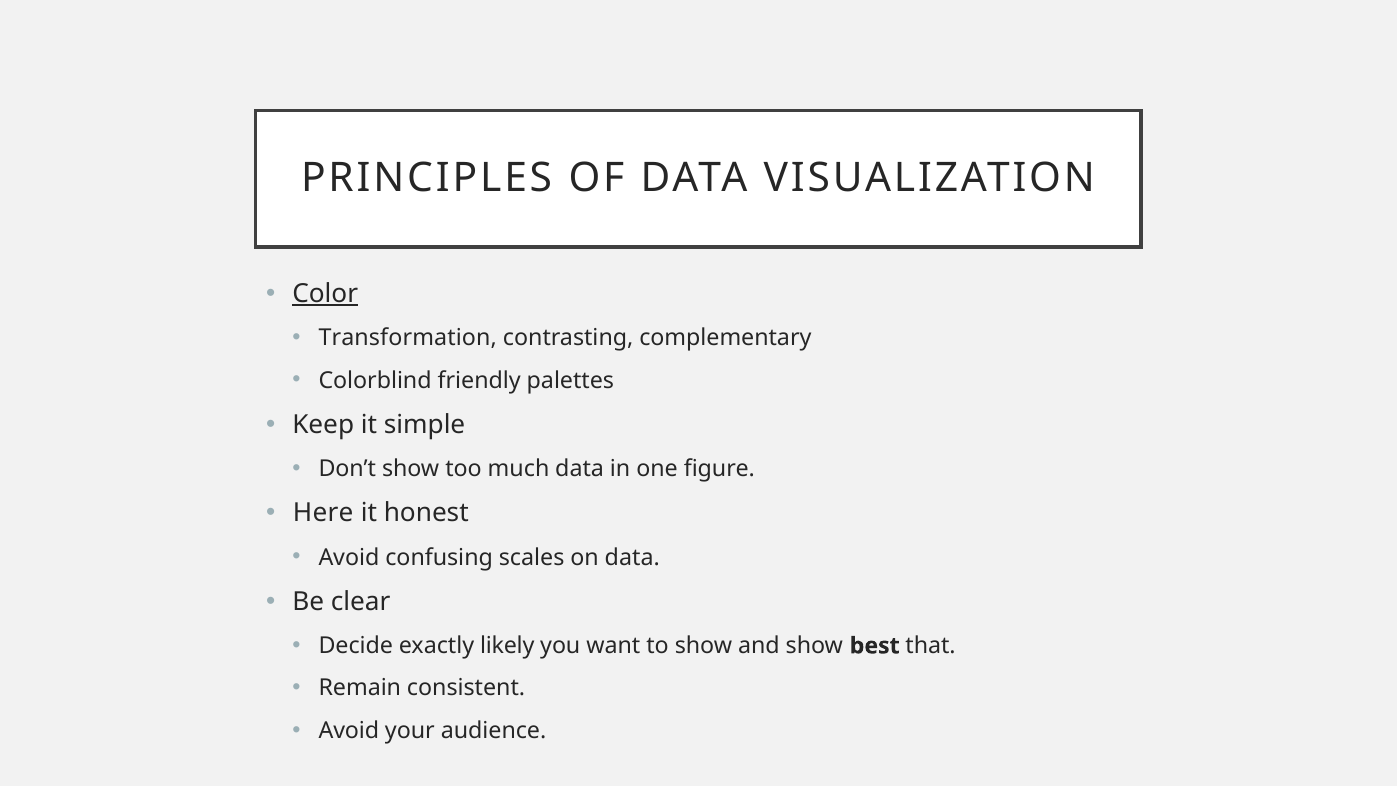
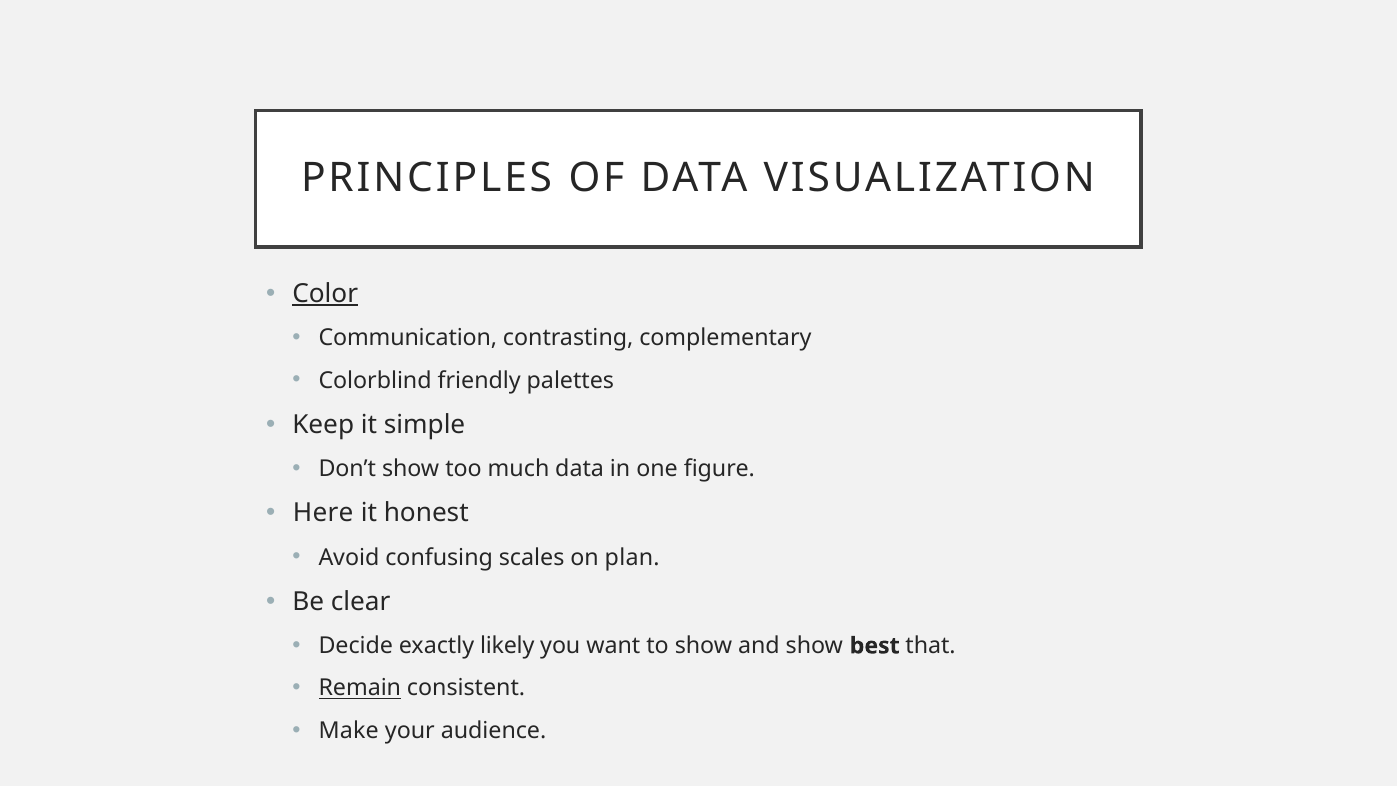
Transformation: Transformation -> Communication
on data: data -> plan
Remain underline: none -> present
Avoid at (349, 731): Avoid -> Make
